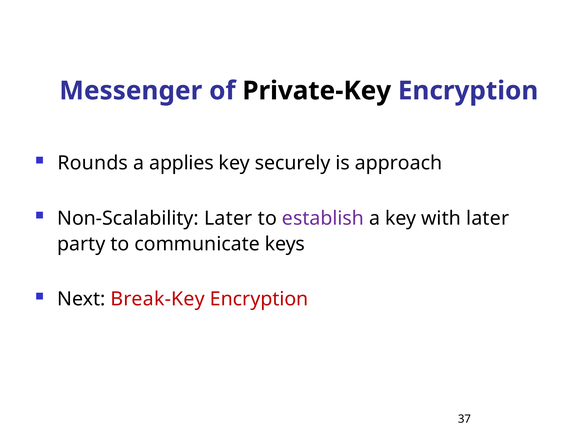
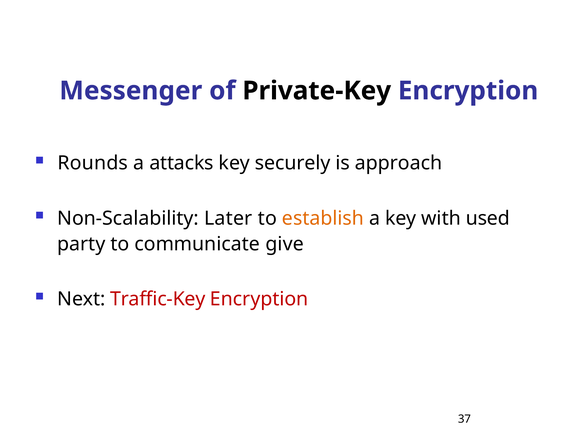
applies: applies -> attacks
establish colour: purple -> orange
with later: later -> used
keys: keys -> give
Break-Key: Break-Key -> Traffic-Key
